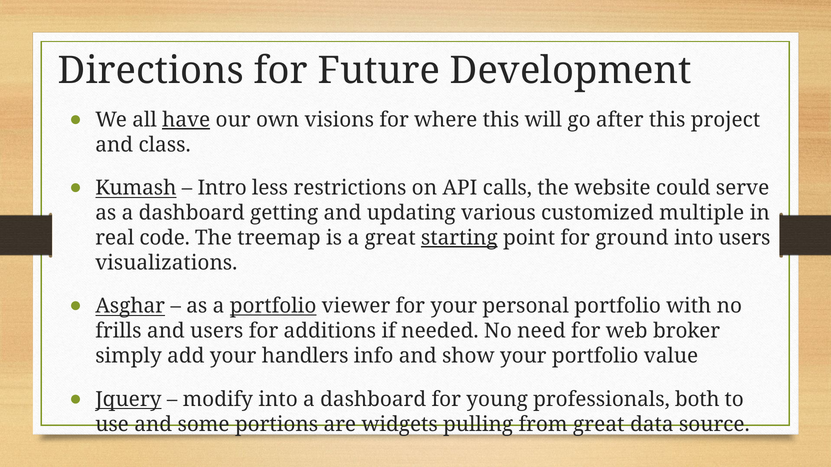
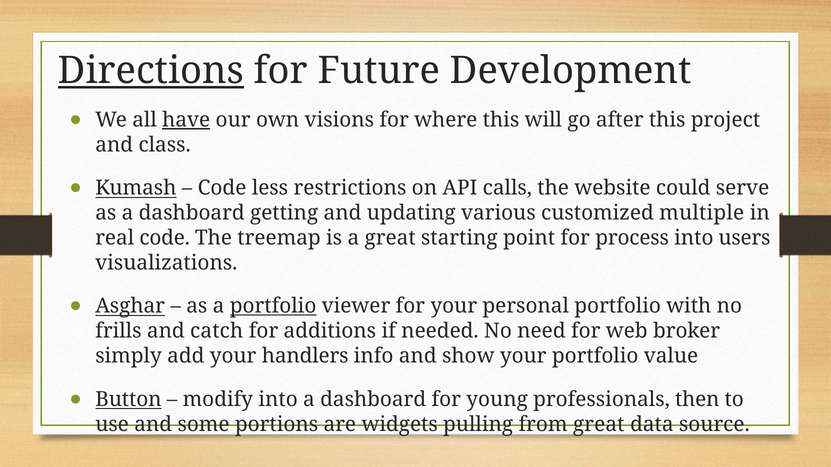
Directions underline: none -> present
Intro at (222, 188): Intro -> Code
starting underline: present -> none
ground: ground -> process
and users: users -> catch
Jquery: Jquery -> Button
both: both -> then
